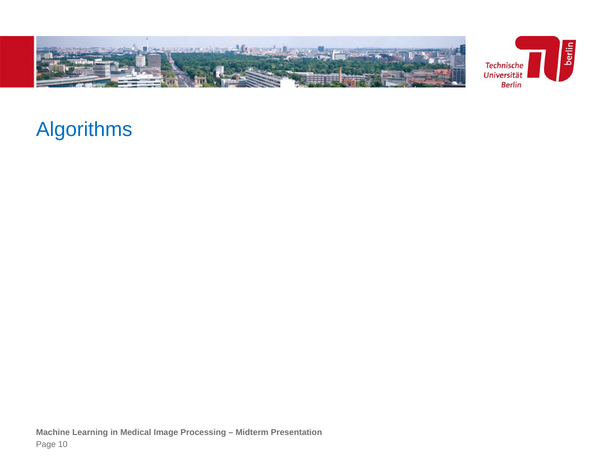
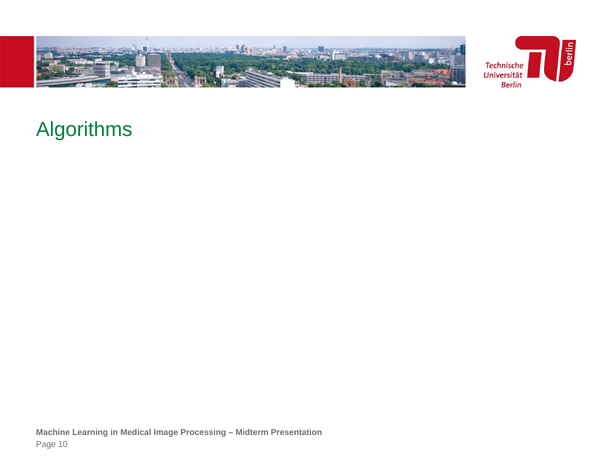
Algorithms colour: blue -> green
